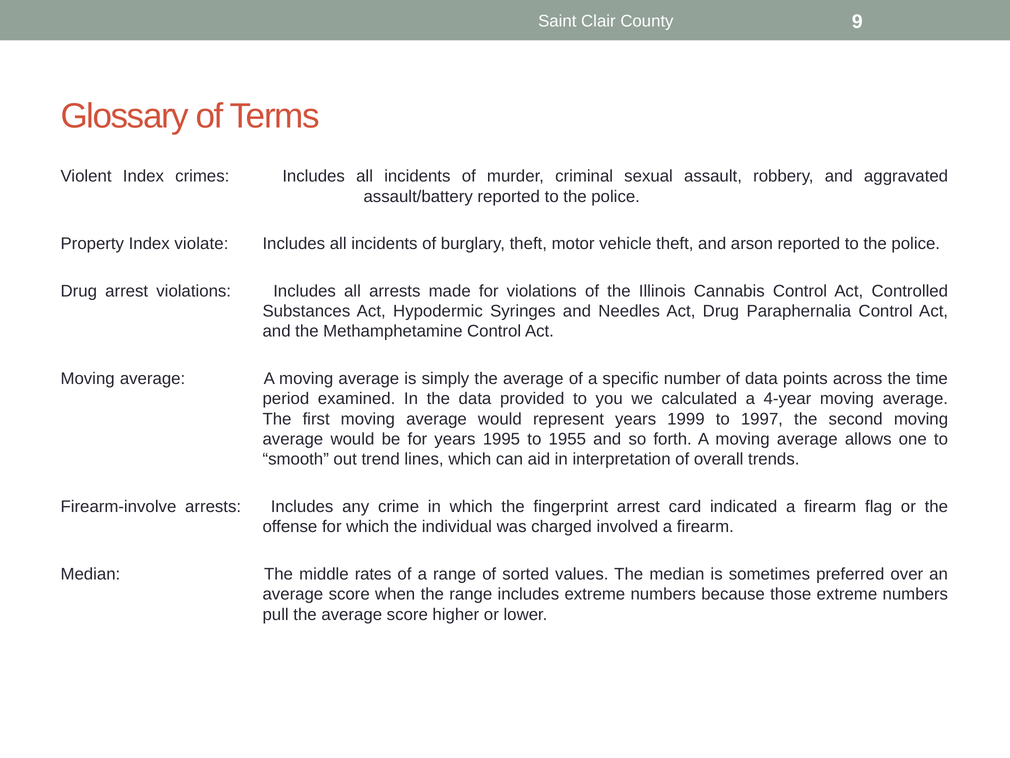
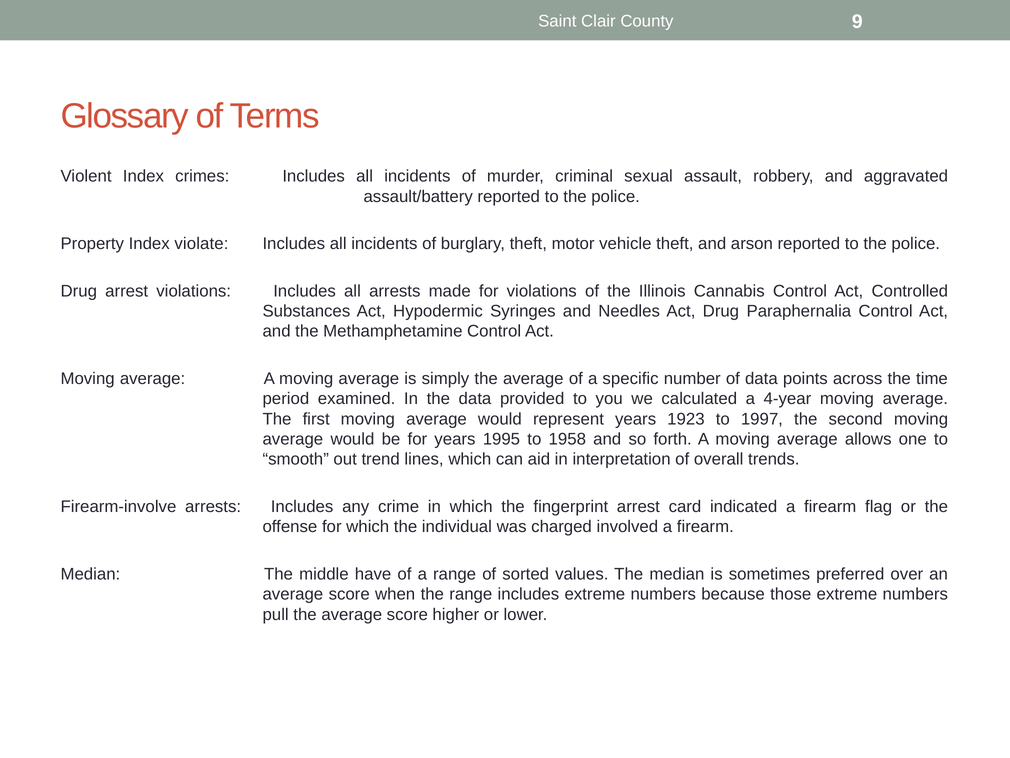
1999: 1999 -> 1923
1955: 1955 -> 1958
rates: rates -> have
